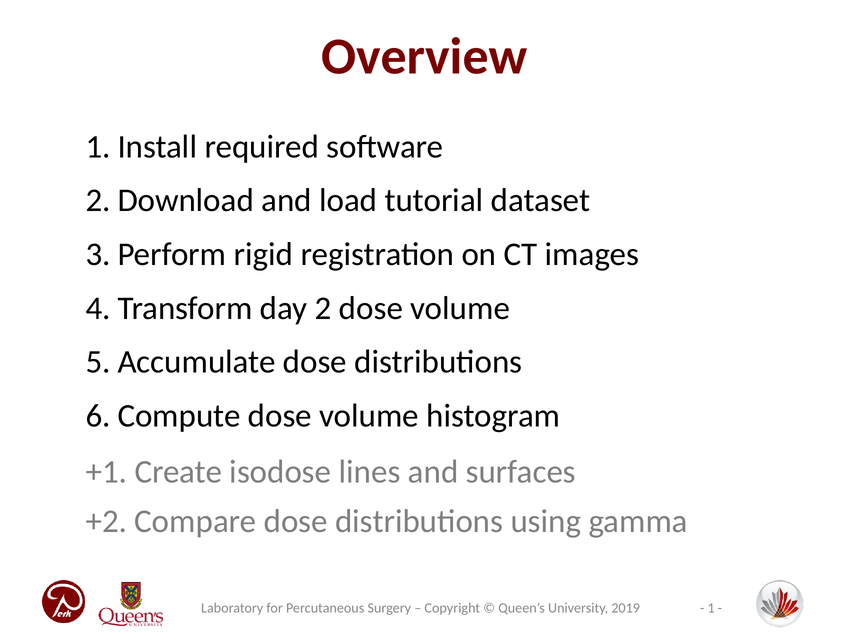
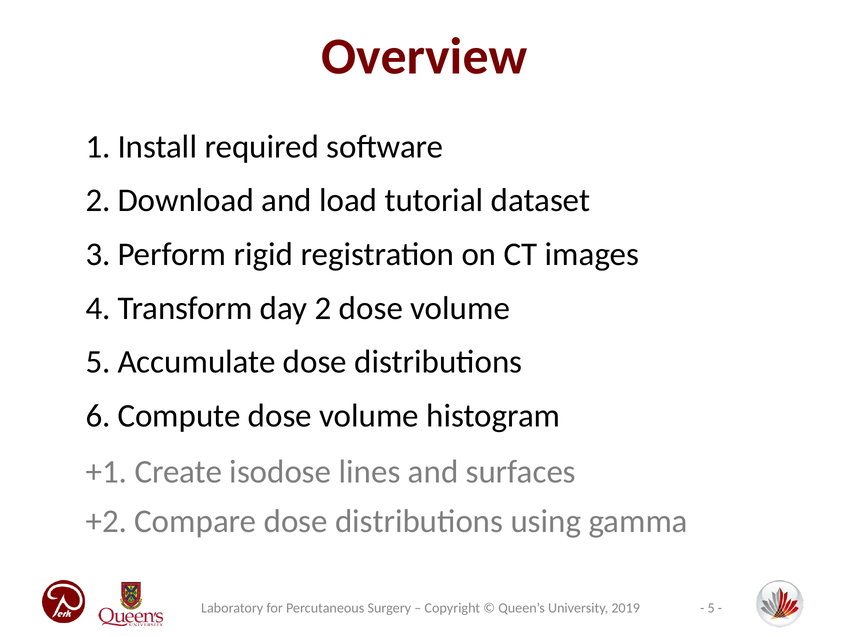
1: 1 -> 5
